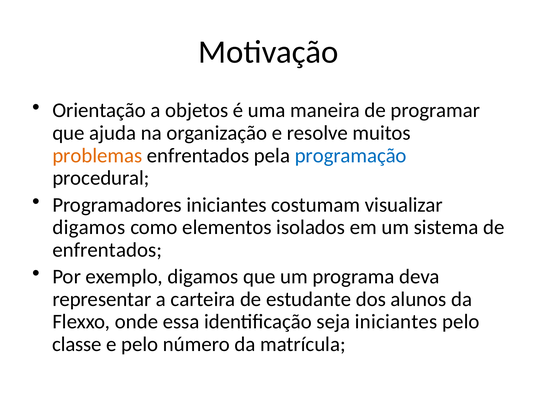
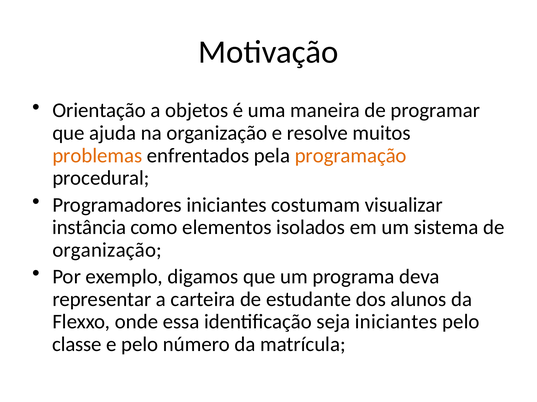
programação colour: blue -> orange
digamos at (89, 228): digamos -> instância
enfrentados at (107, 250): enfrentados -> organização
